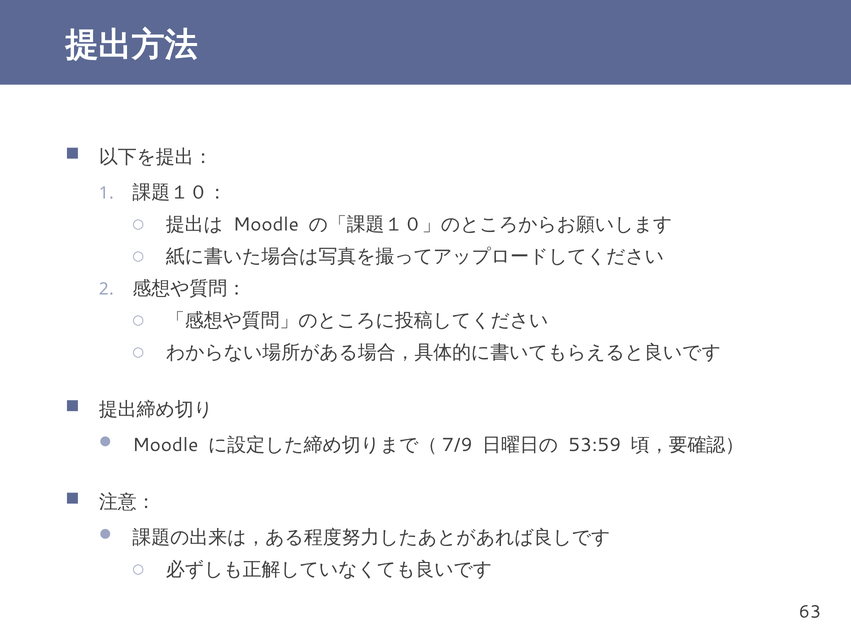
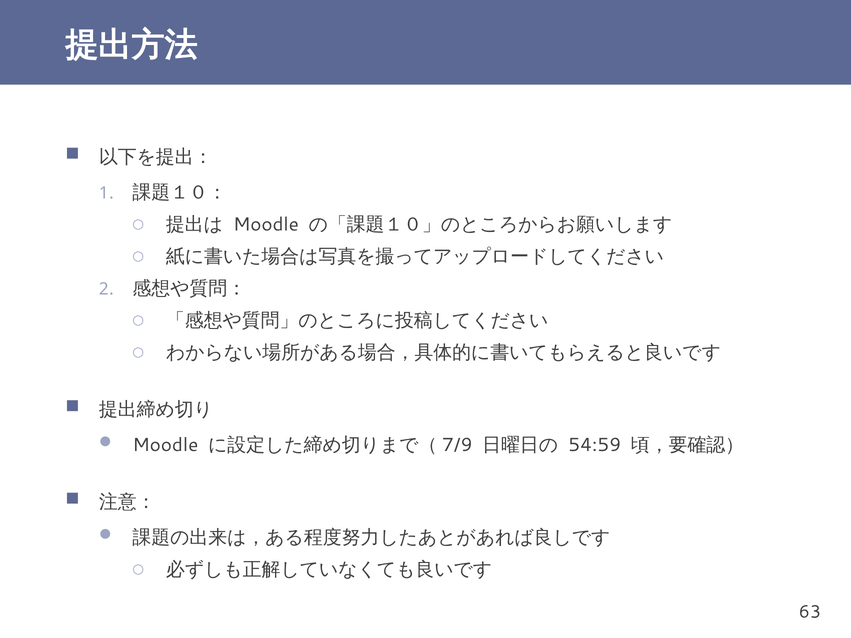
53:59: 53:59 -> 54:59
